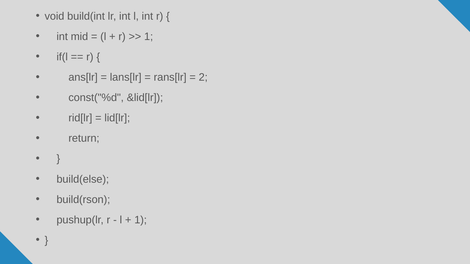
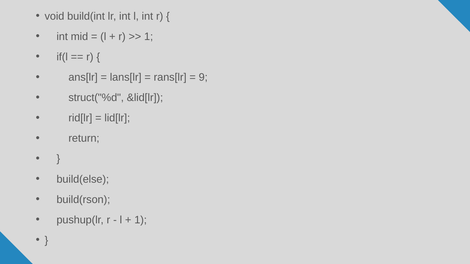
2: 2 -> 9
const("%d: const("%d -> struct("%d
